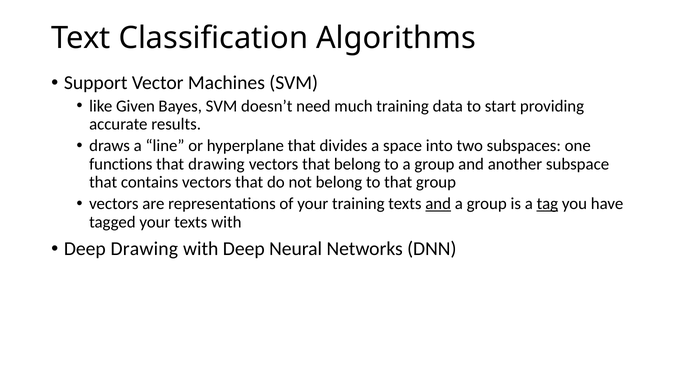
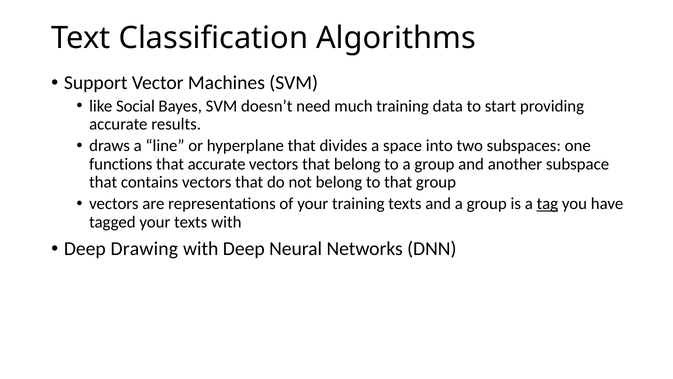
Given: Given -> Social
that drawing: drawing -> accurate
and at (438, 204) underline: present -> none
